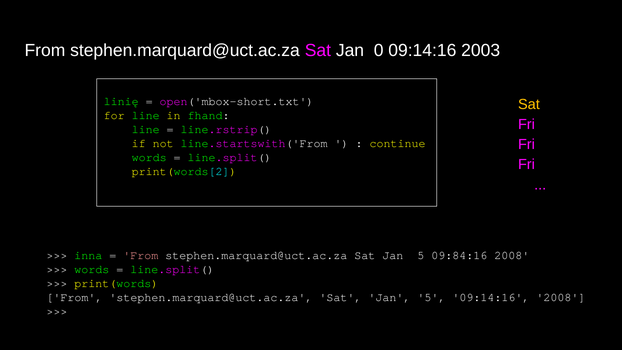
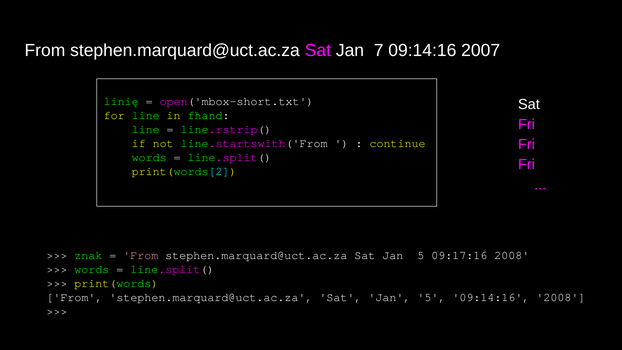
0: 0 -> 7
2003: 2003 -> 2007
Sat at (529, 104) colour: yellow -> white
inna: inna -> znak
09:84:16: 09:84:16 -> 09:17:16
